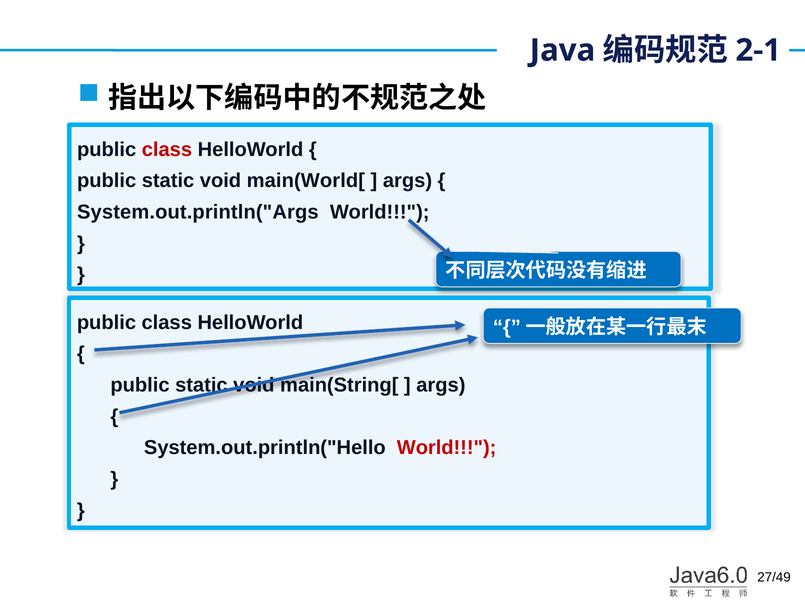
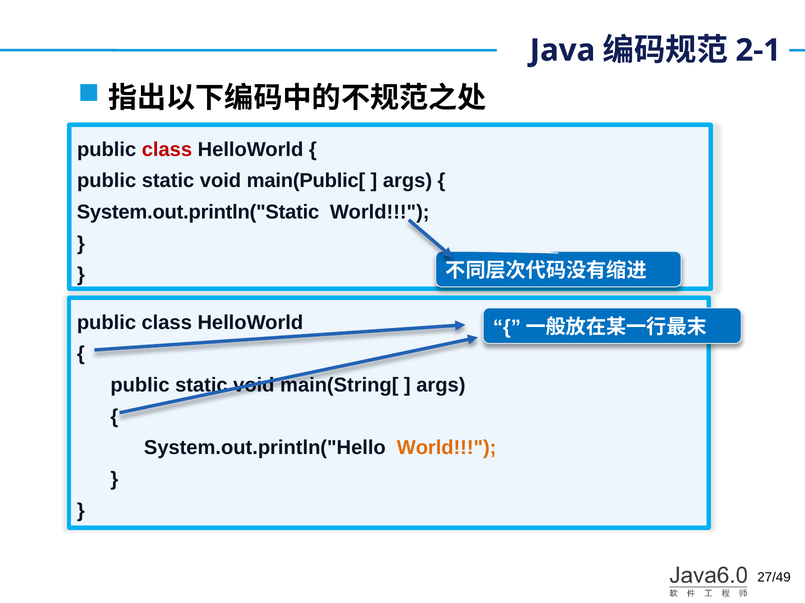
main(World[: main(World[ -> main(Public[
System.out.println("Args: System.out.println("Args -> System.out.println("Static
World at (447, 448) colour: red -> orange
